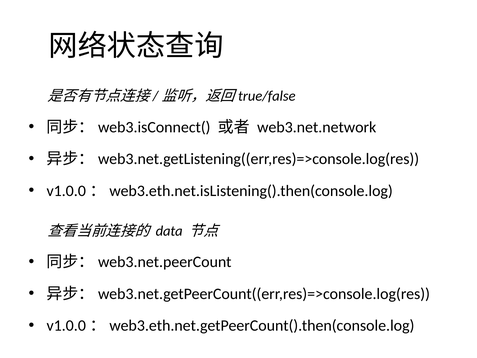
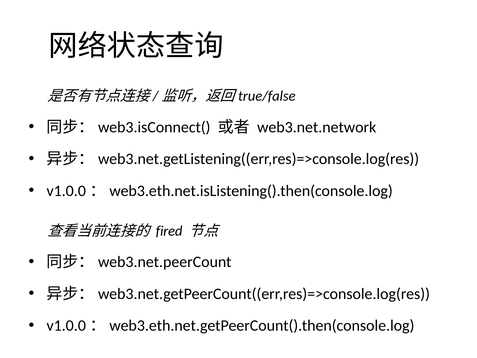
data: data -> fired
